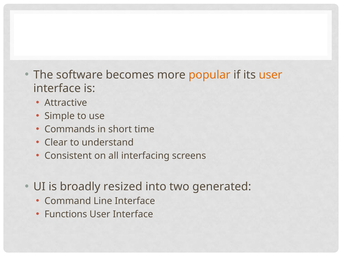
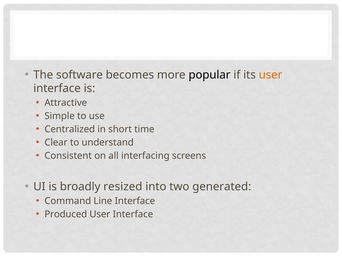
popular colour: orange -> black
Commands: Commands -> Centralized
Functions: Functions -> Produced
